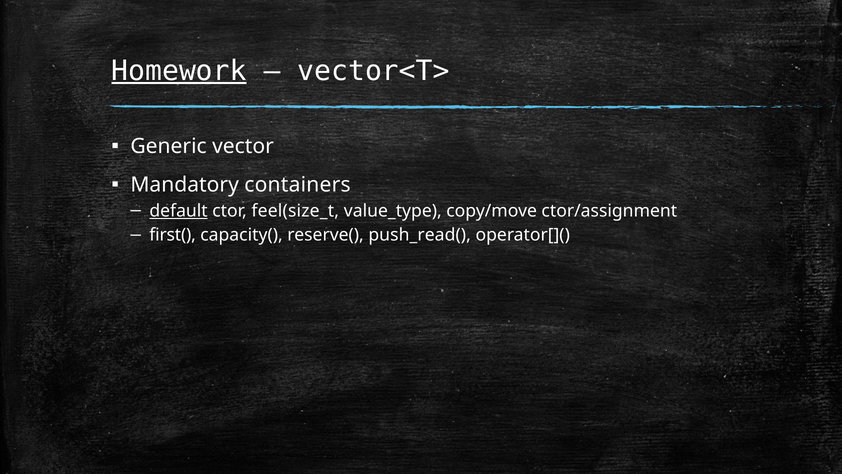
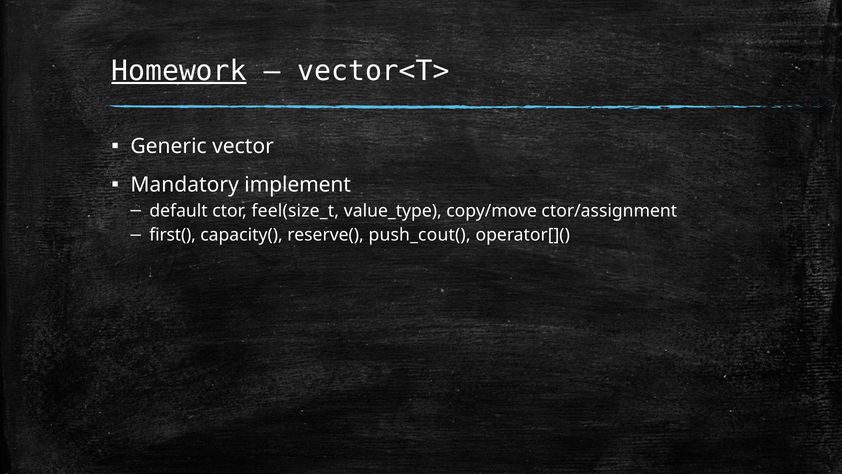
containers: containers -> implement
default underline: present -> none
push_read(: push_read( -> push_cout(
